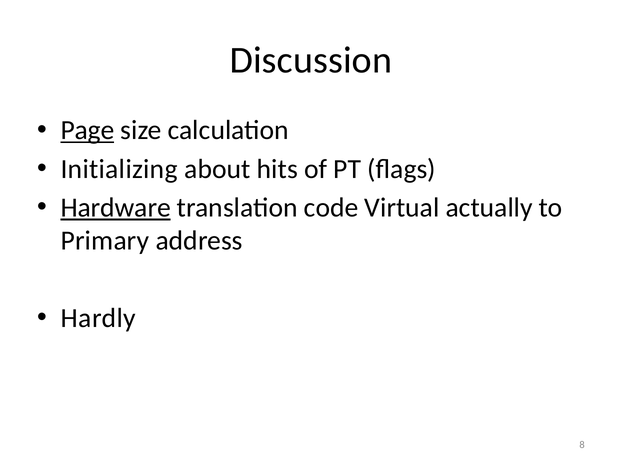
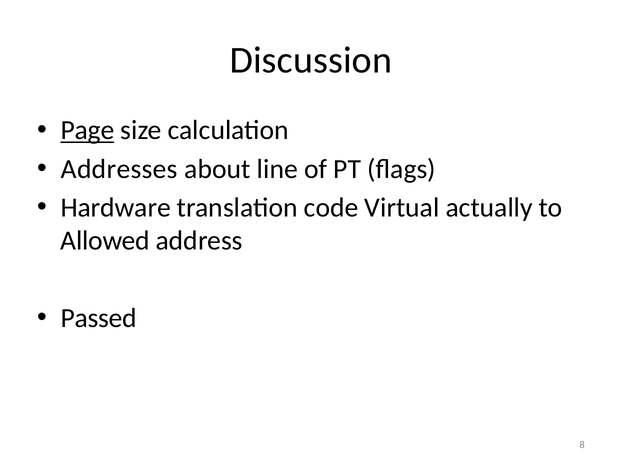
Initializing: Initializing -> Addresses
hits: hits -> line
Hardware underline: present -> none
Primary: Primary -> Allowed
Hardly: Hardly -> Passed
